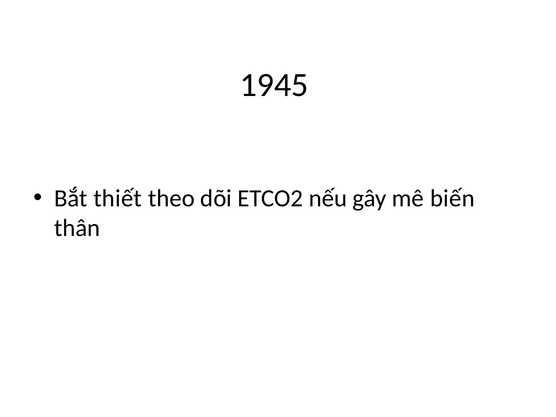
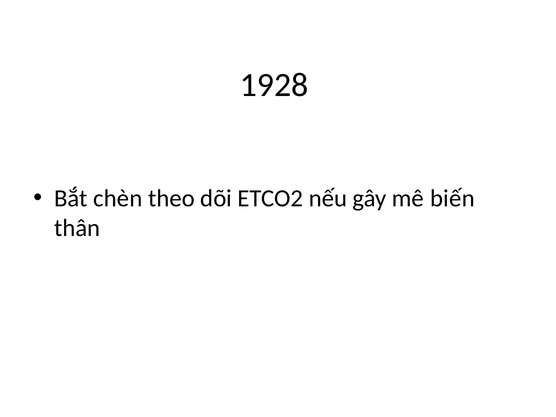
1945: 1945 -> 1928
thiết: thiết -> chèn
